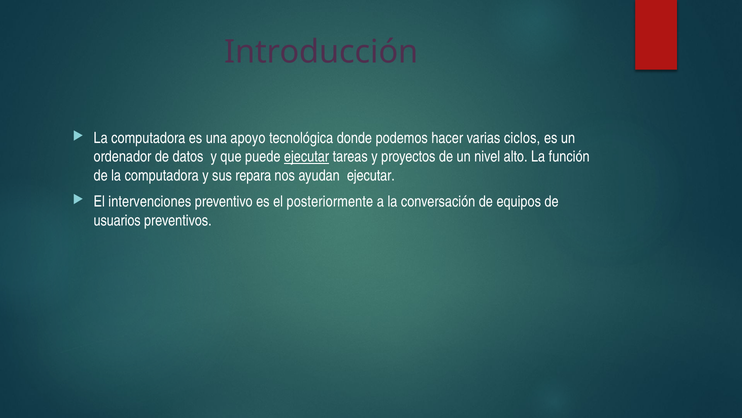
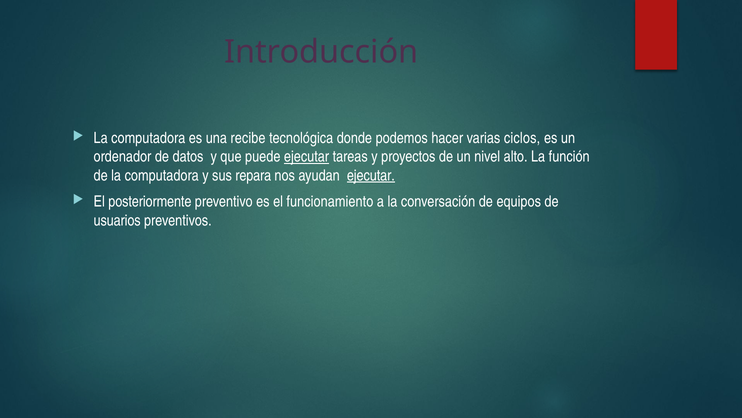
apoyo: apoyo -> recibe
ejecutar at (371, 175) underline: none -> present
intervenciones: intervenciones -> posteriormente
posteriormente: posteriormente -> funcionamiento
